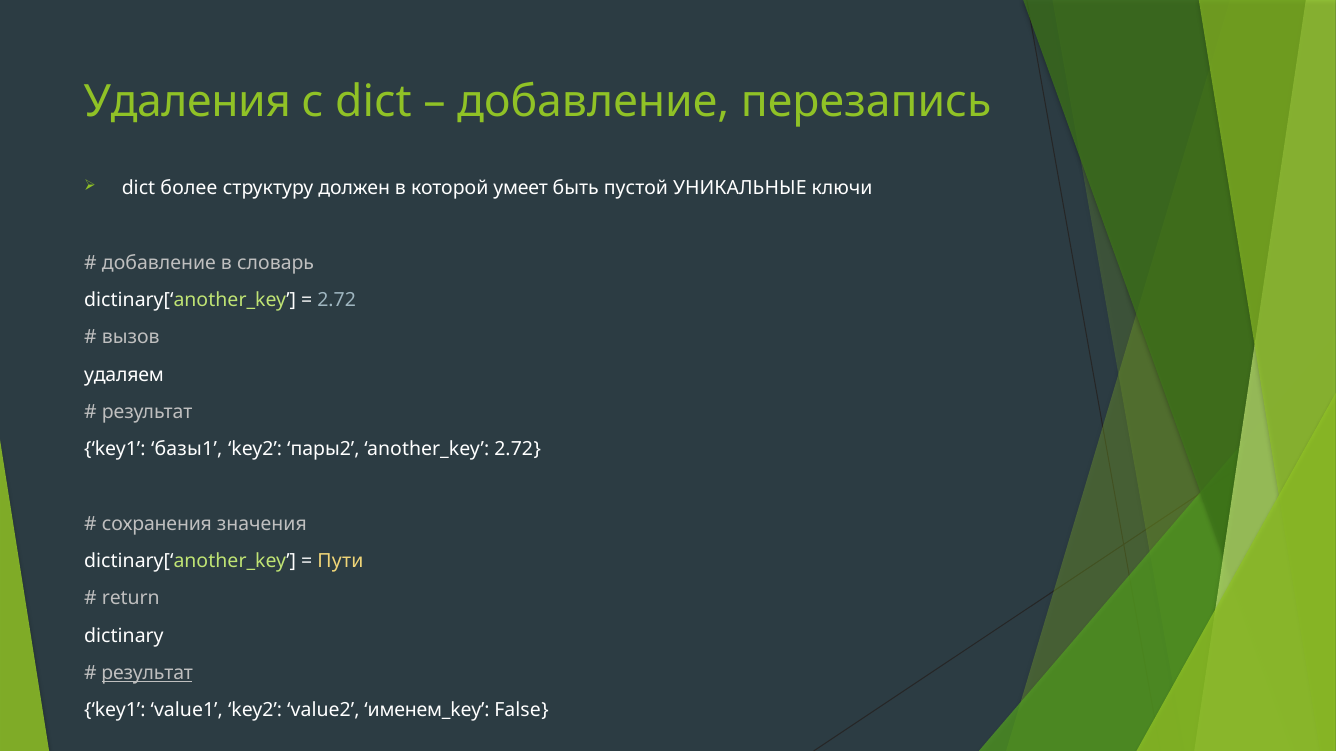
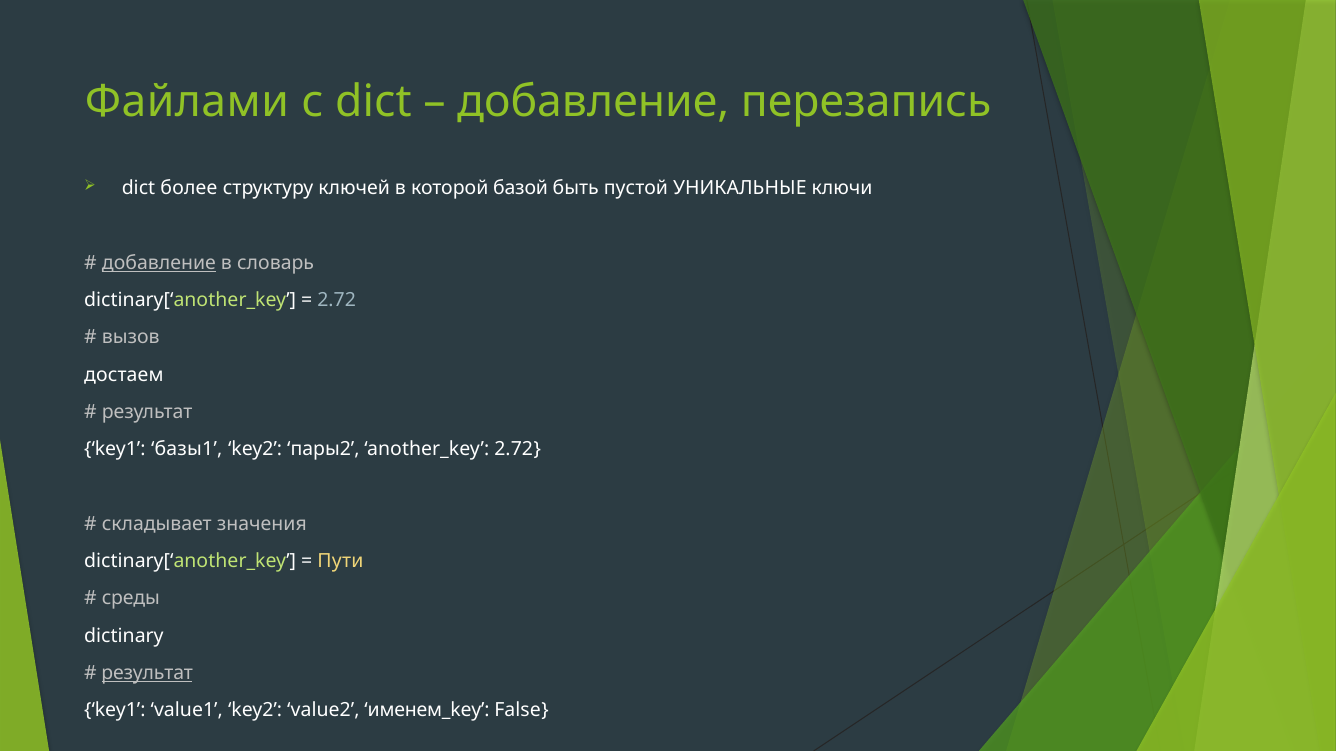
Удаления: Удаления -> Файлами
должен: должен -> ключей
умеет: умеет -> базой
добавление at (159, 263) underline: none -> present
удаляем: удаляем -> достаем
сохранения: сохранения -> складывает
return: return -> среды
